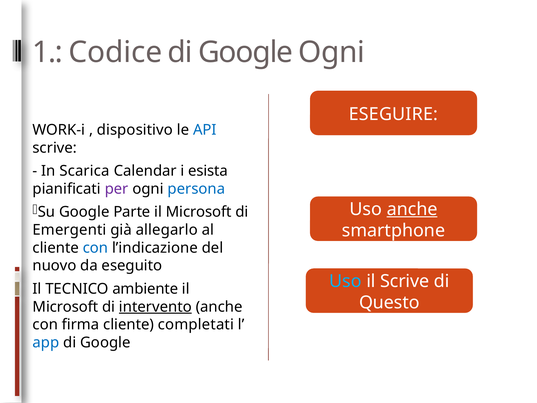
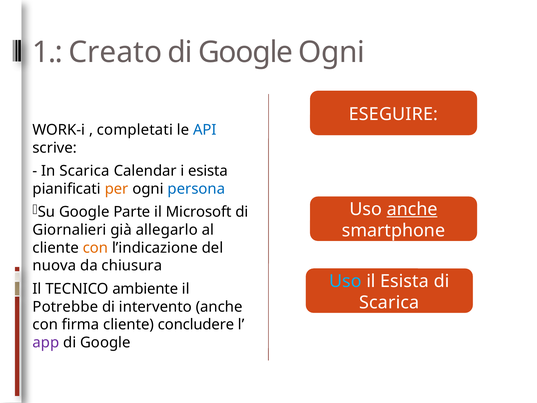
Codice: Codice -> Creato
dispositivo: dispositivo -> completati
per colour: purple -> orange
Emergenti: Emergenti -> Giornalieri
con at (95, 248) colour: blue -> orange
nuovo: nuovo -> nuova
eseguito: eseguito -> chiusura
il Scrive: Scrive -> Esista
Questo at (389, 302): Questo -> Scarica
Microsoft at (65, 307): Microsoft -> Potrebbe
intervento underline: present -> none
completati: completati -> concludere
app colour: blue -> purple
